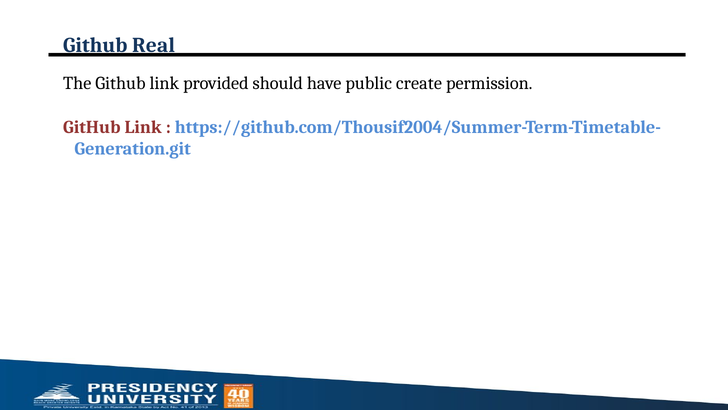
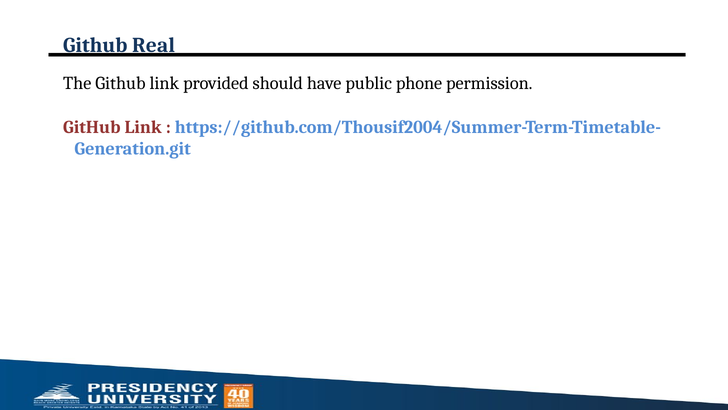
create: create -> phone
